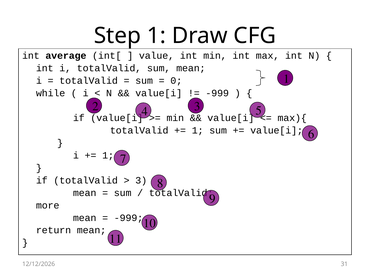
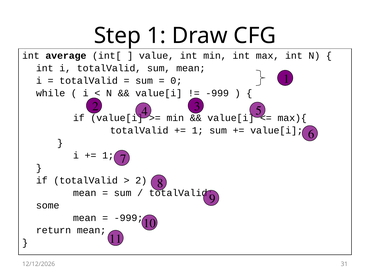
3 at (141, 181): 3 -> 2
more: more -> some
